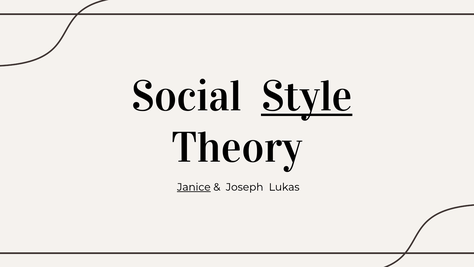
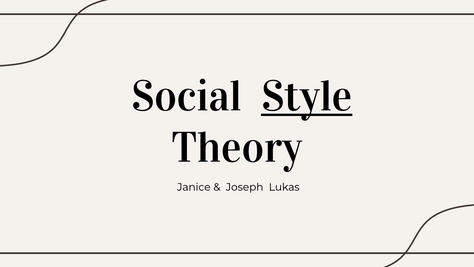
Janice underline: present -> none
